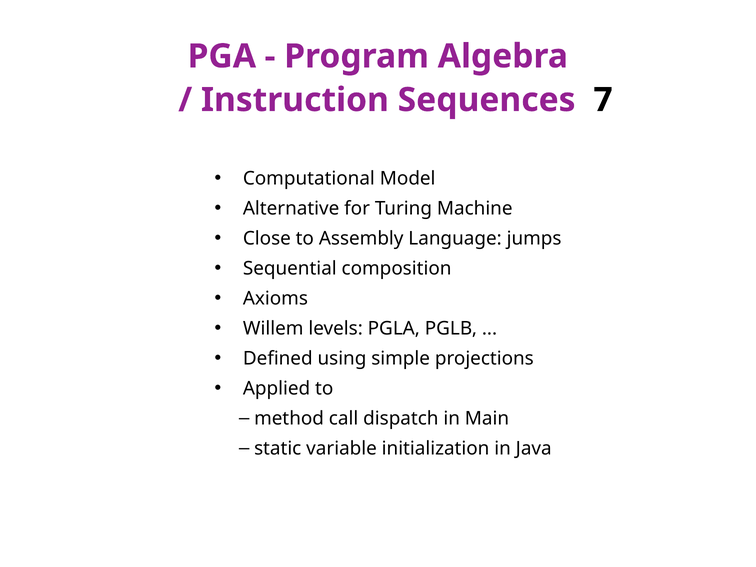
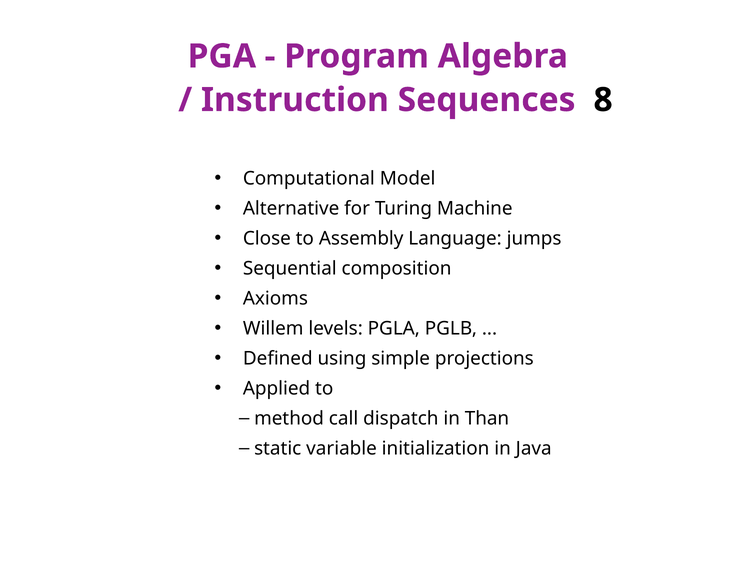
7: 7 -> 8
Main: Main -> Than
